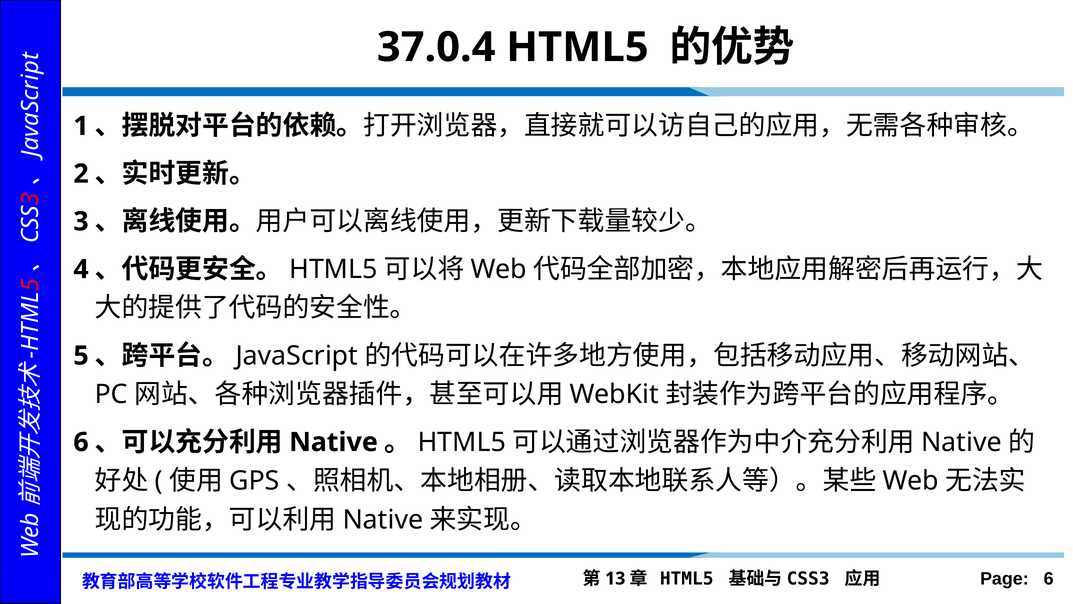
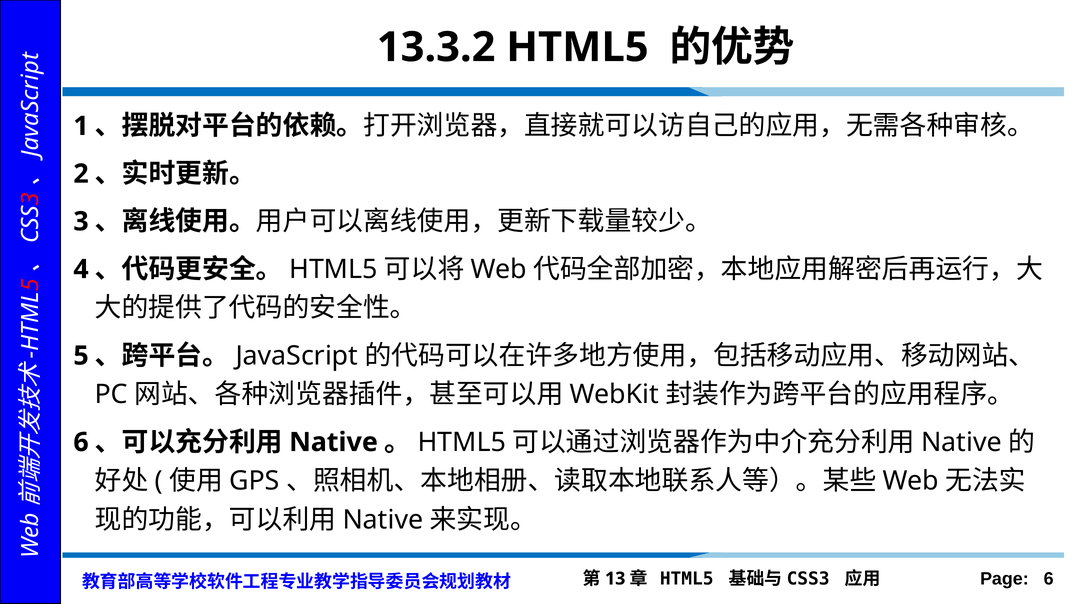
37.0.4: 37.0.4 -> 13.3.2
